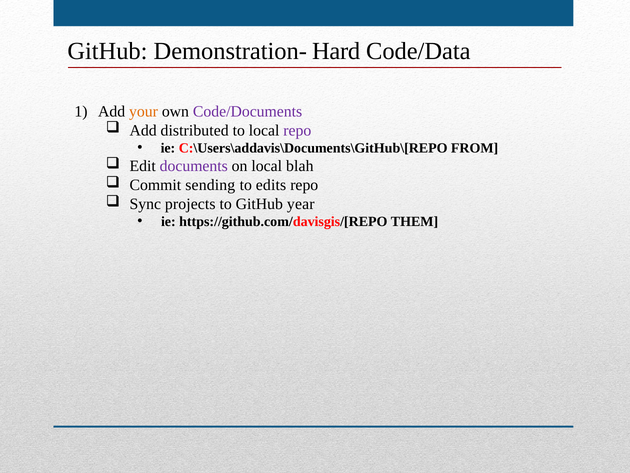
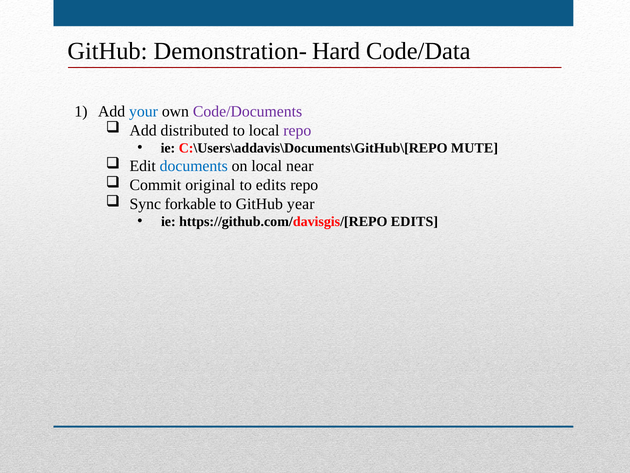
your colour: orange -> blue
FROM: FROM -> MUTE
documents colour: purple -> blue
blah: blah -> near
sending: sending -> original
projects: projects -> forkable
https://github.com/davisgis/[REPO THEM: THEM -> EDITS
